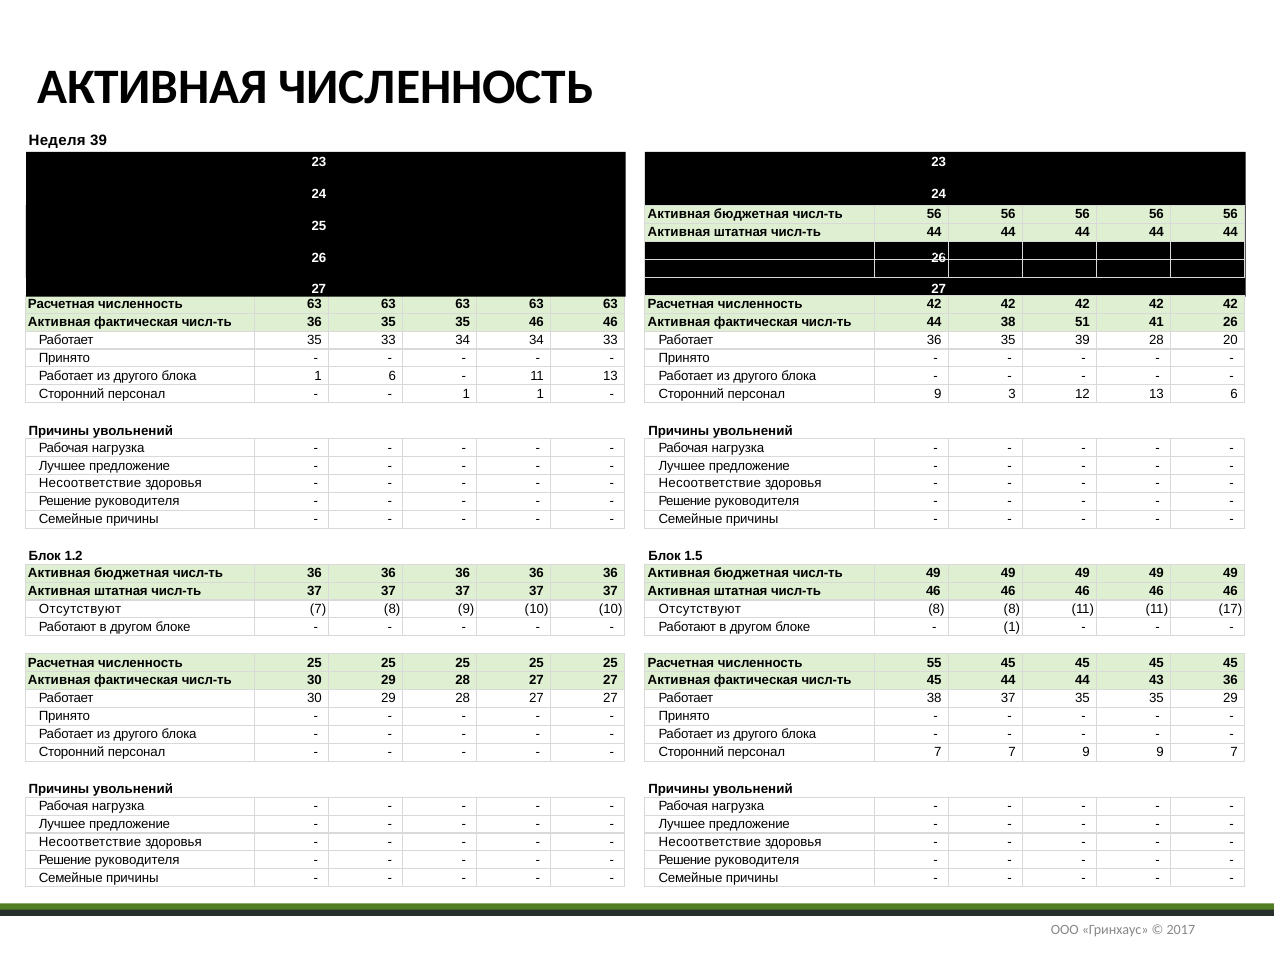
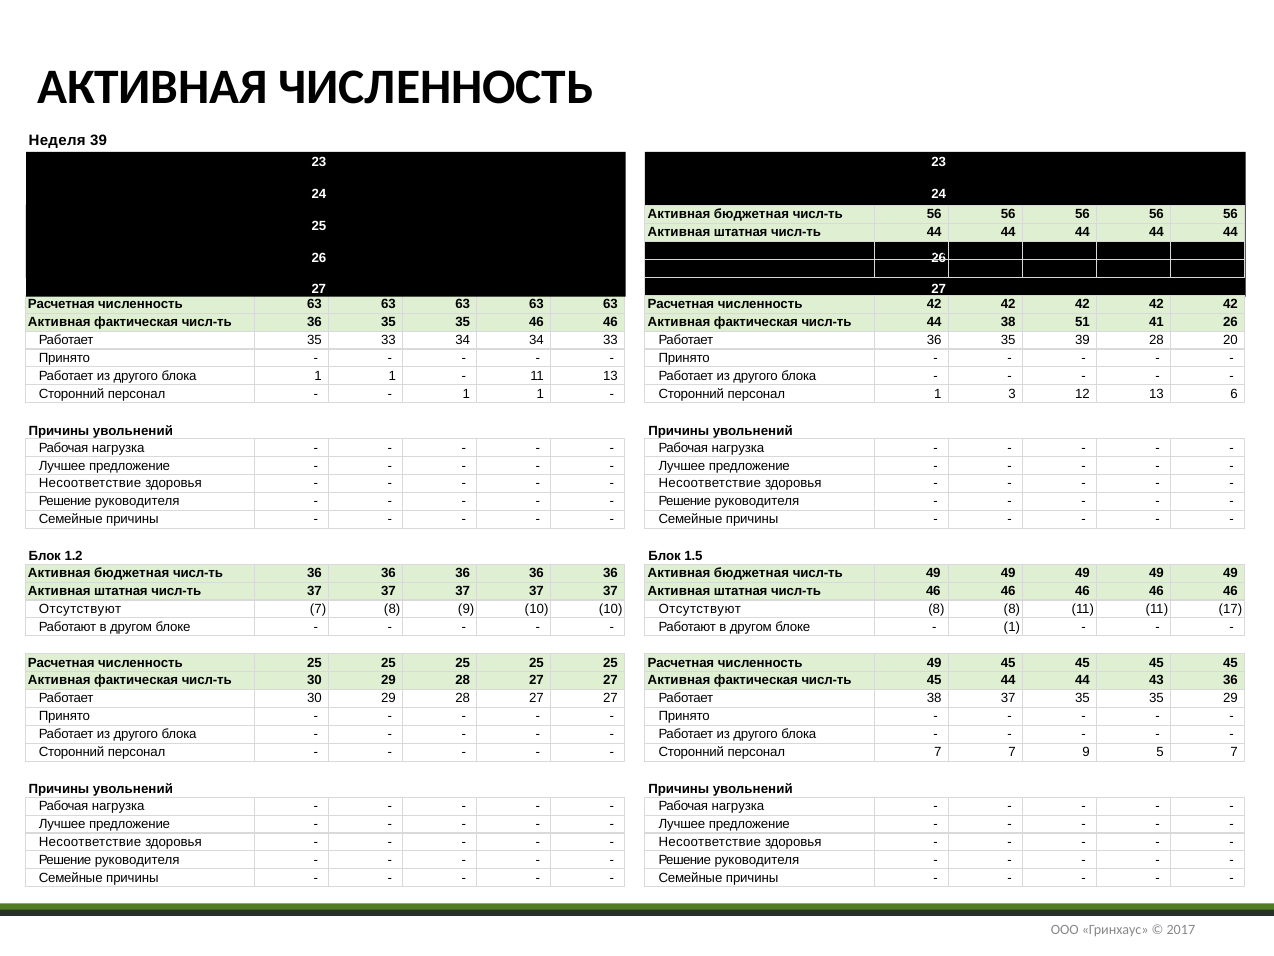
блока 1 6: 6 -> 1
персонал 9: 9 -> 1
численность 55: 55 -> 49
9 9: 9 -> 5
